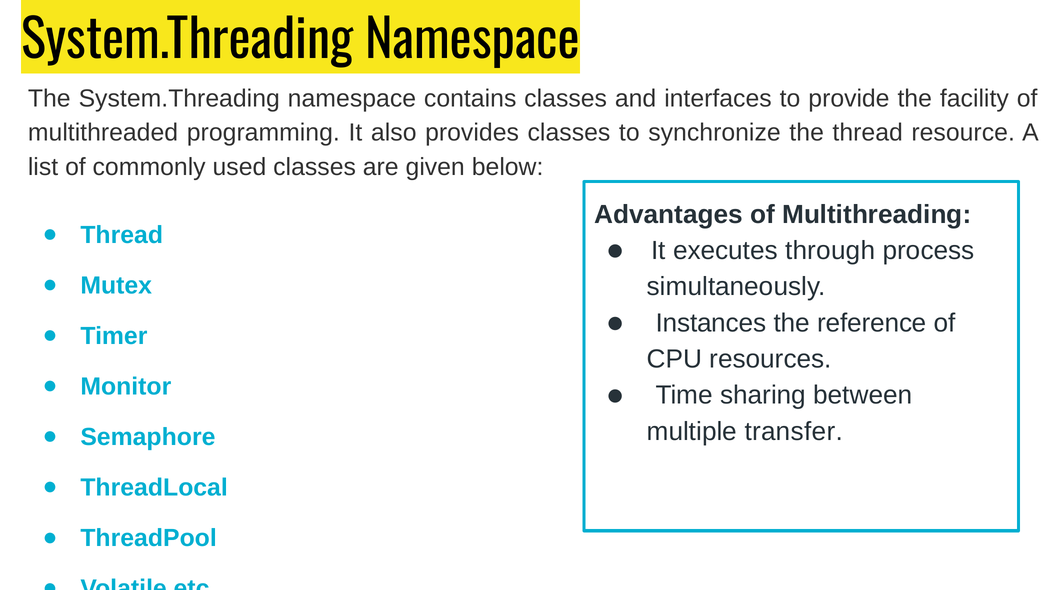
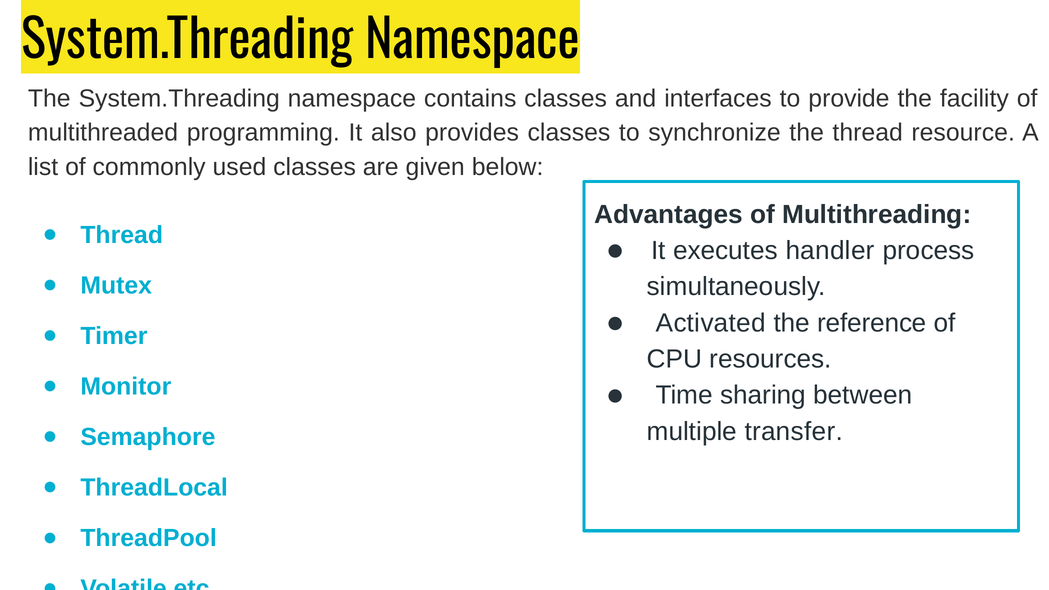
through: through -> handler
Instances: Instances -> Activated
